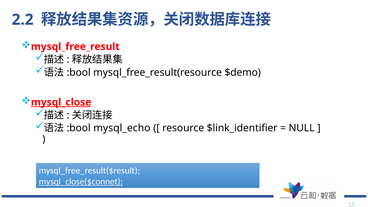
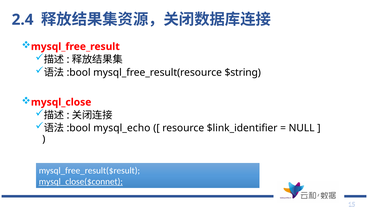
2.2: 2.2 -> 2.4
$demo: $demo -> $string
mysql_close underline: present -> none
